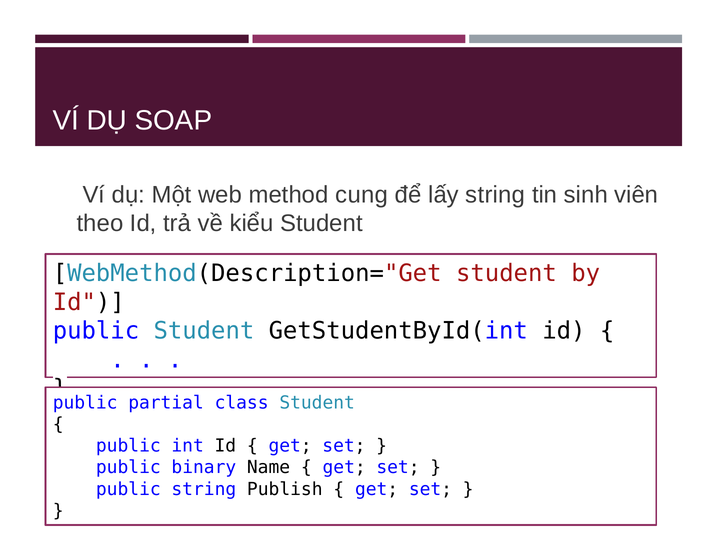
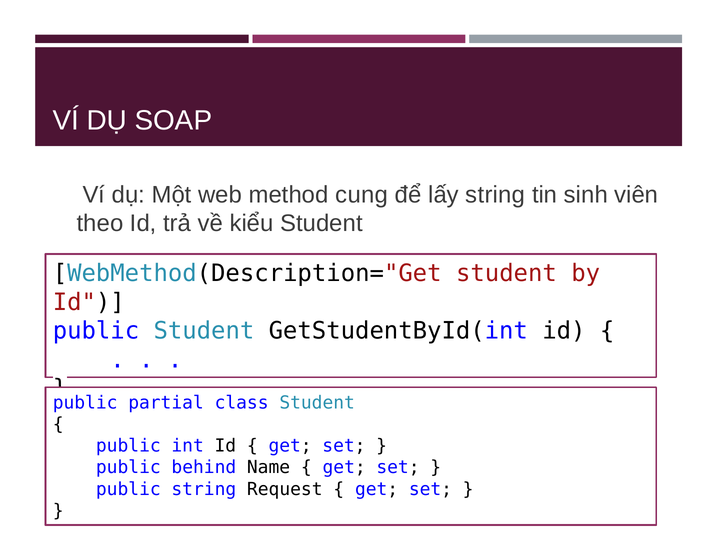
binary: binary -> behind
Publish: Publish -> Request
